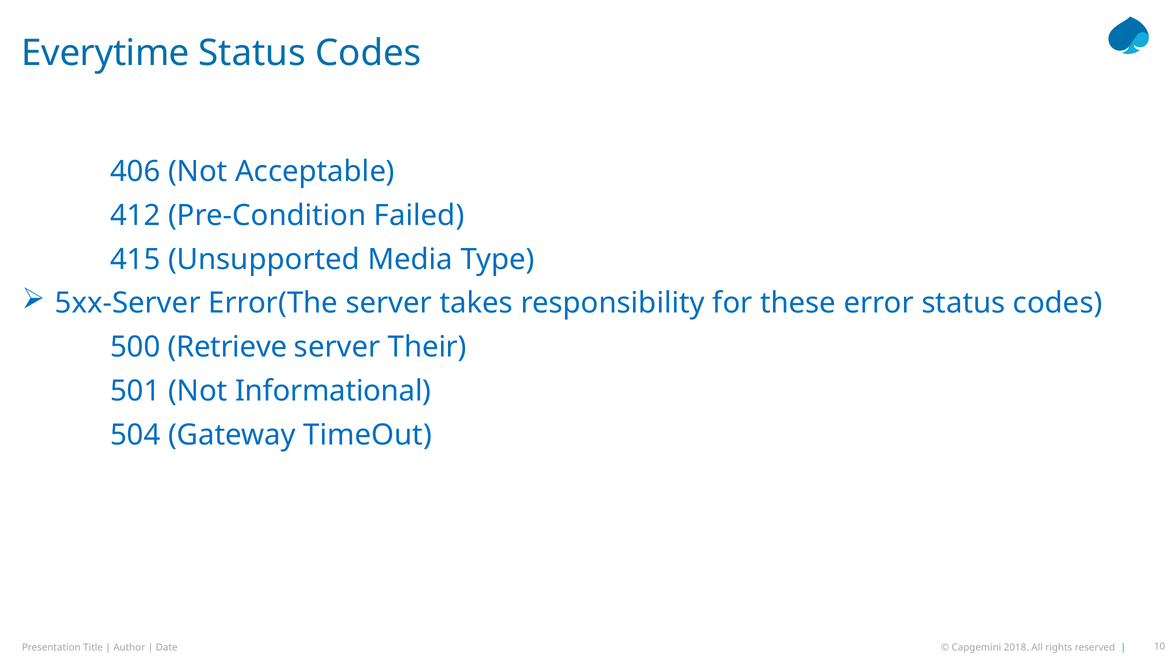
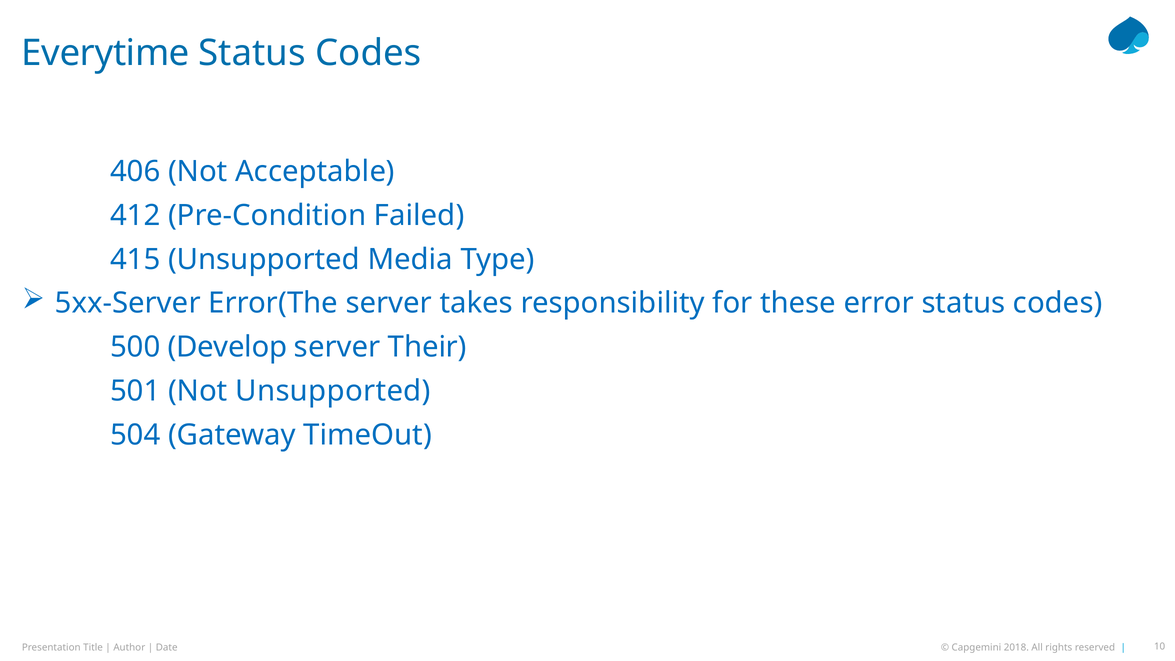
Retrieve: Retrieve -> Develop
Not Informational: Informational -> Unsupported
